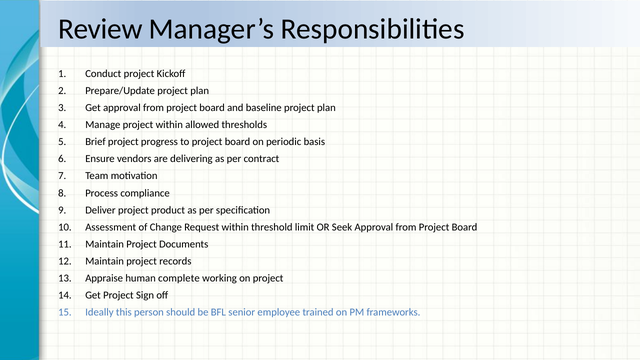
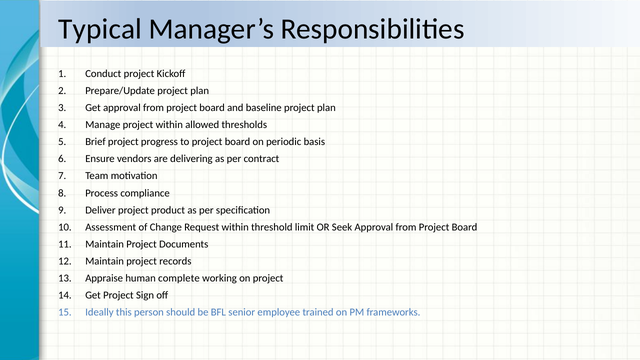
Review: Review -> Typical
